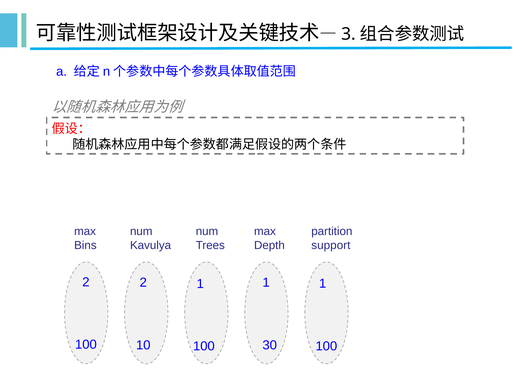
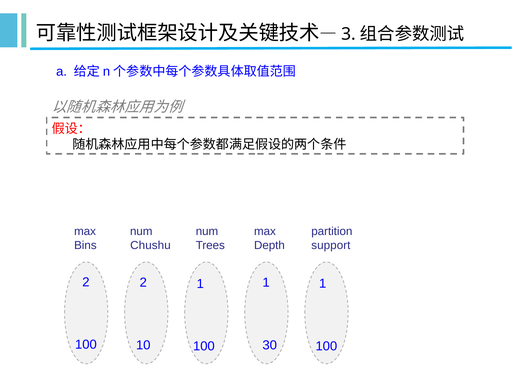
Kavulya: Kavulya -> Chushu
